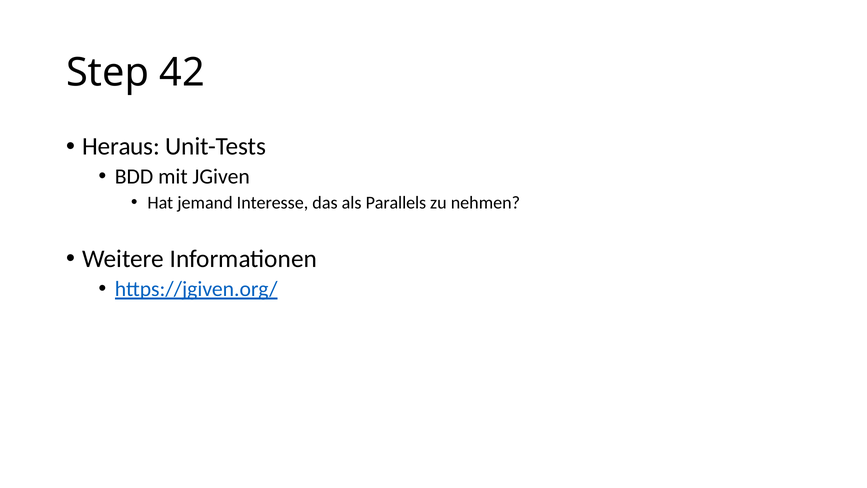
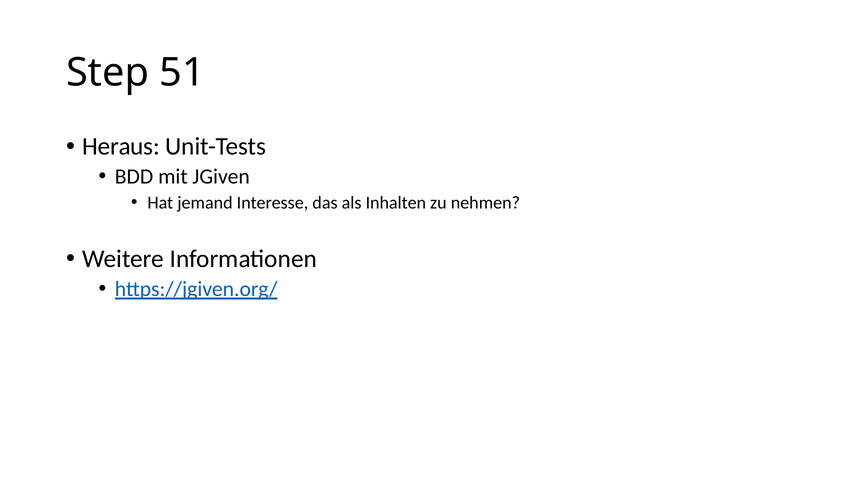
42: 42 -> 51
Parallels: Parallels -> Inhalten
